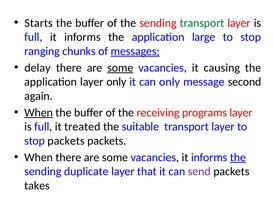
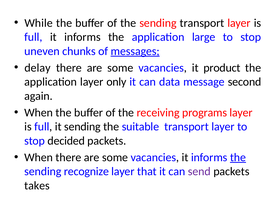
Starts: Starts -> While
transport at (202, 23) colour: green -> black
ranging: ranging -> uneven
some at (120, 68) underline: present -> none
causing: causing -> product
can only: only -> data
When at (39, 112) underline: present -> none
it treated: treated -> sending
stop packets: packets -> decided
duplicate: duplicate -> recognize
